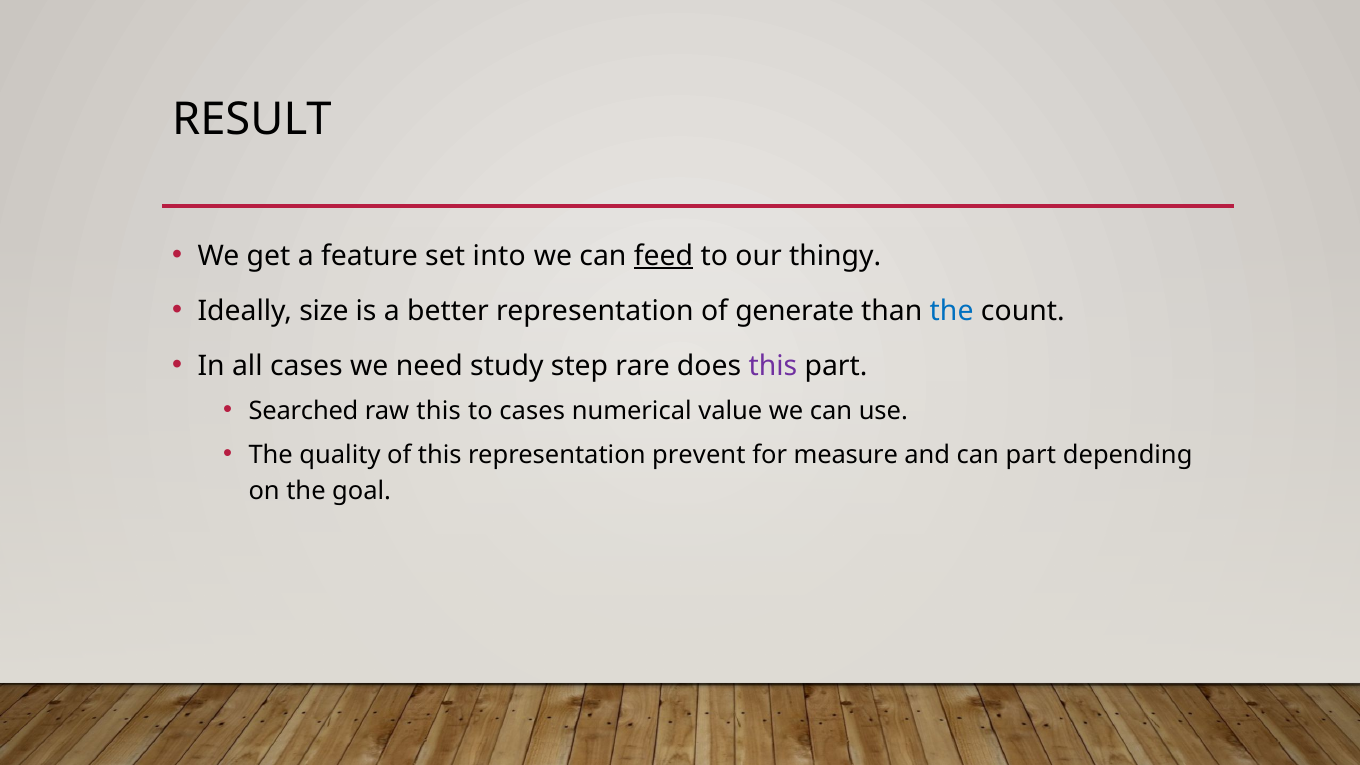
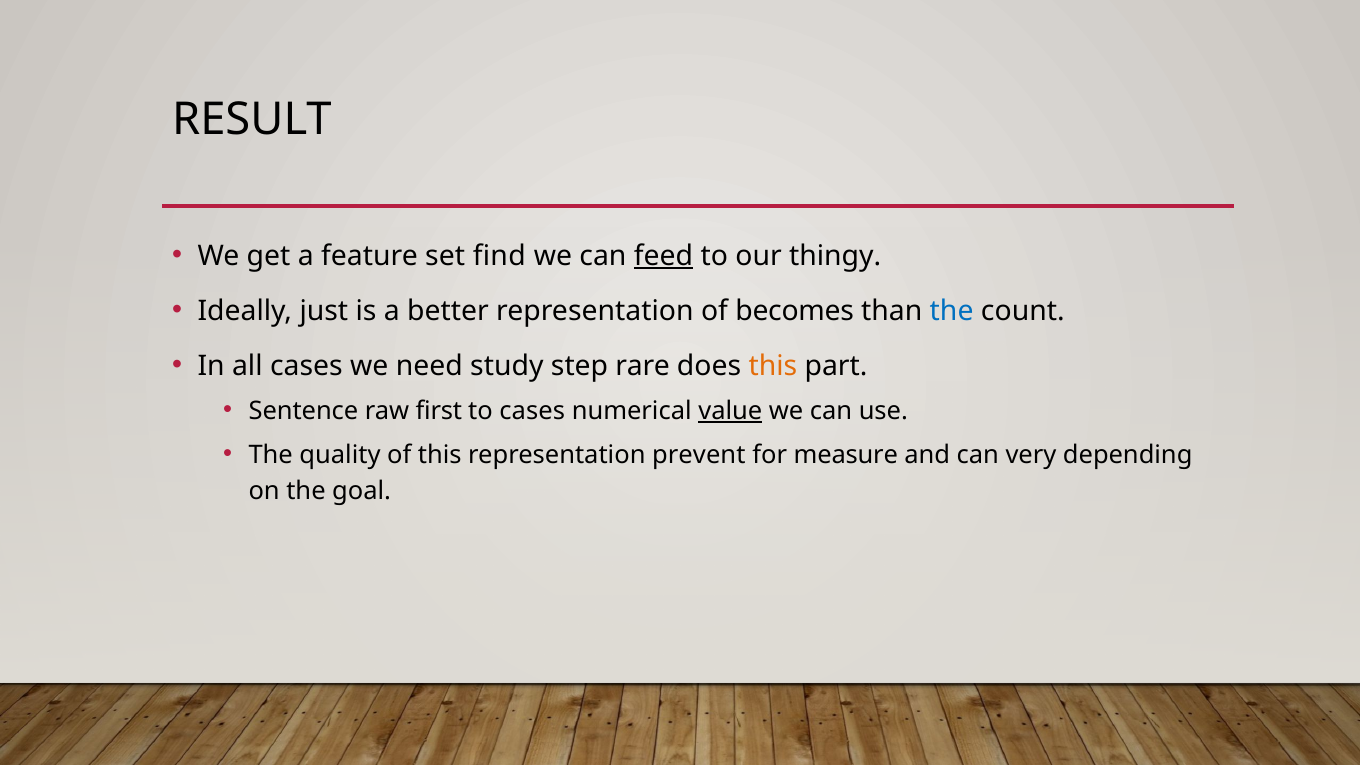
into: into -> find
size: size -> just
generate: generate -> becomes
this at (773, 366) colour: purple -> orange
Searched: Searched -> Sentence
raw this: this -> first
value underline: none -> present
can part: part -> very
